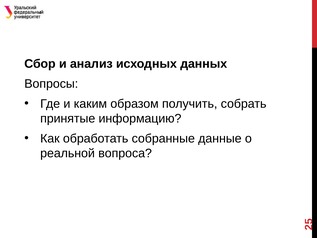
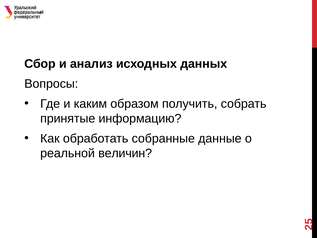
вопроса: вопроса -> величин
